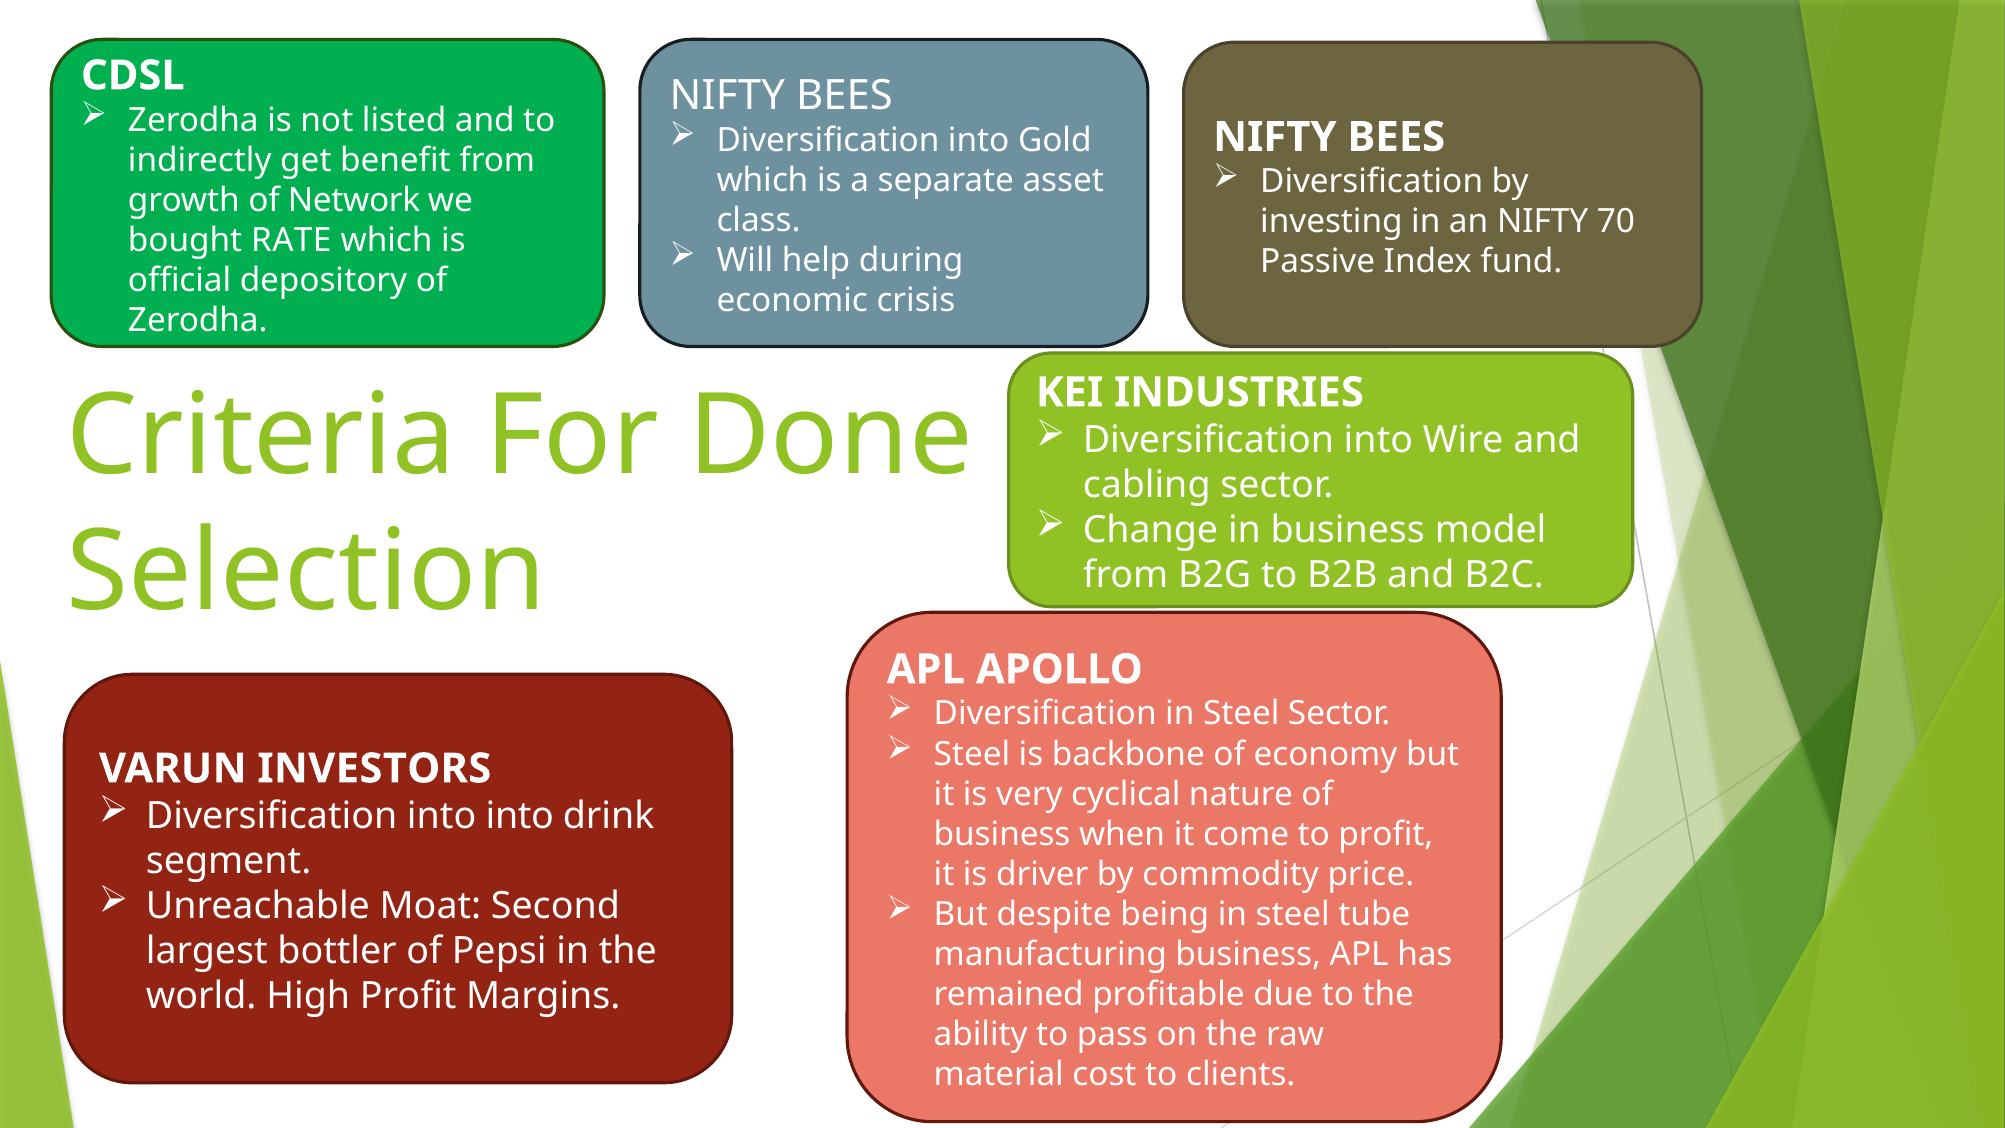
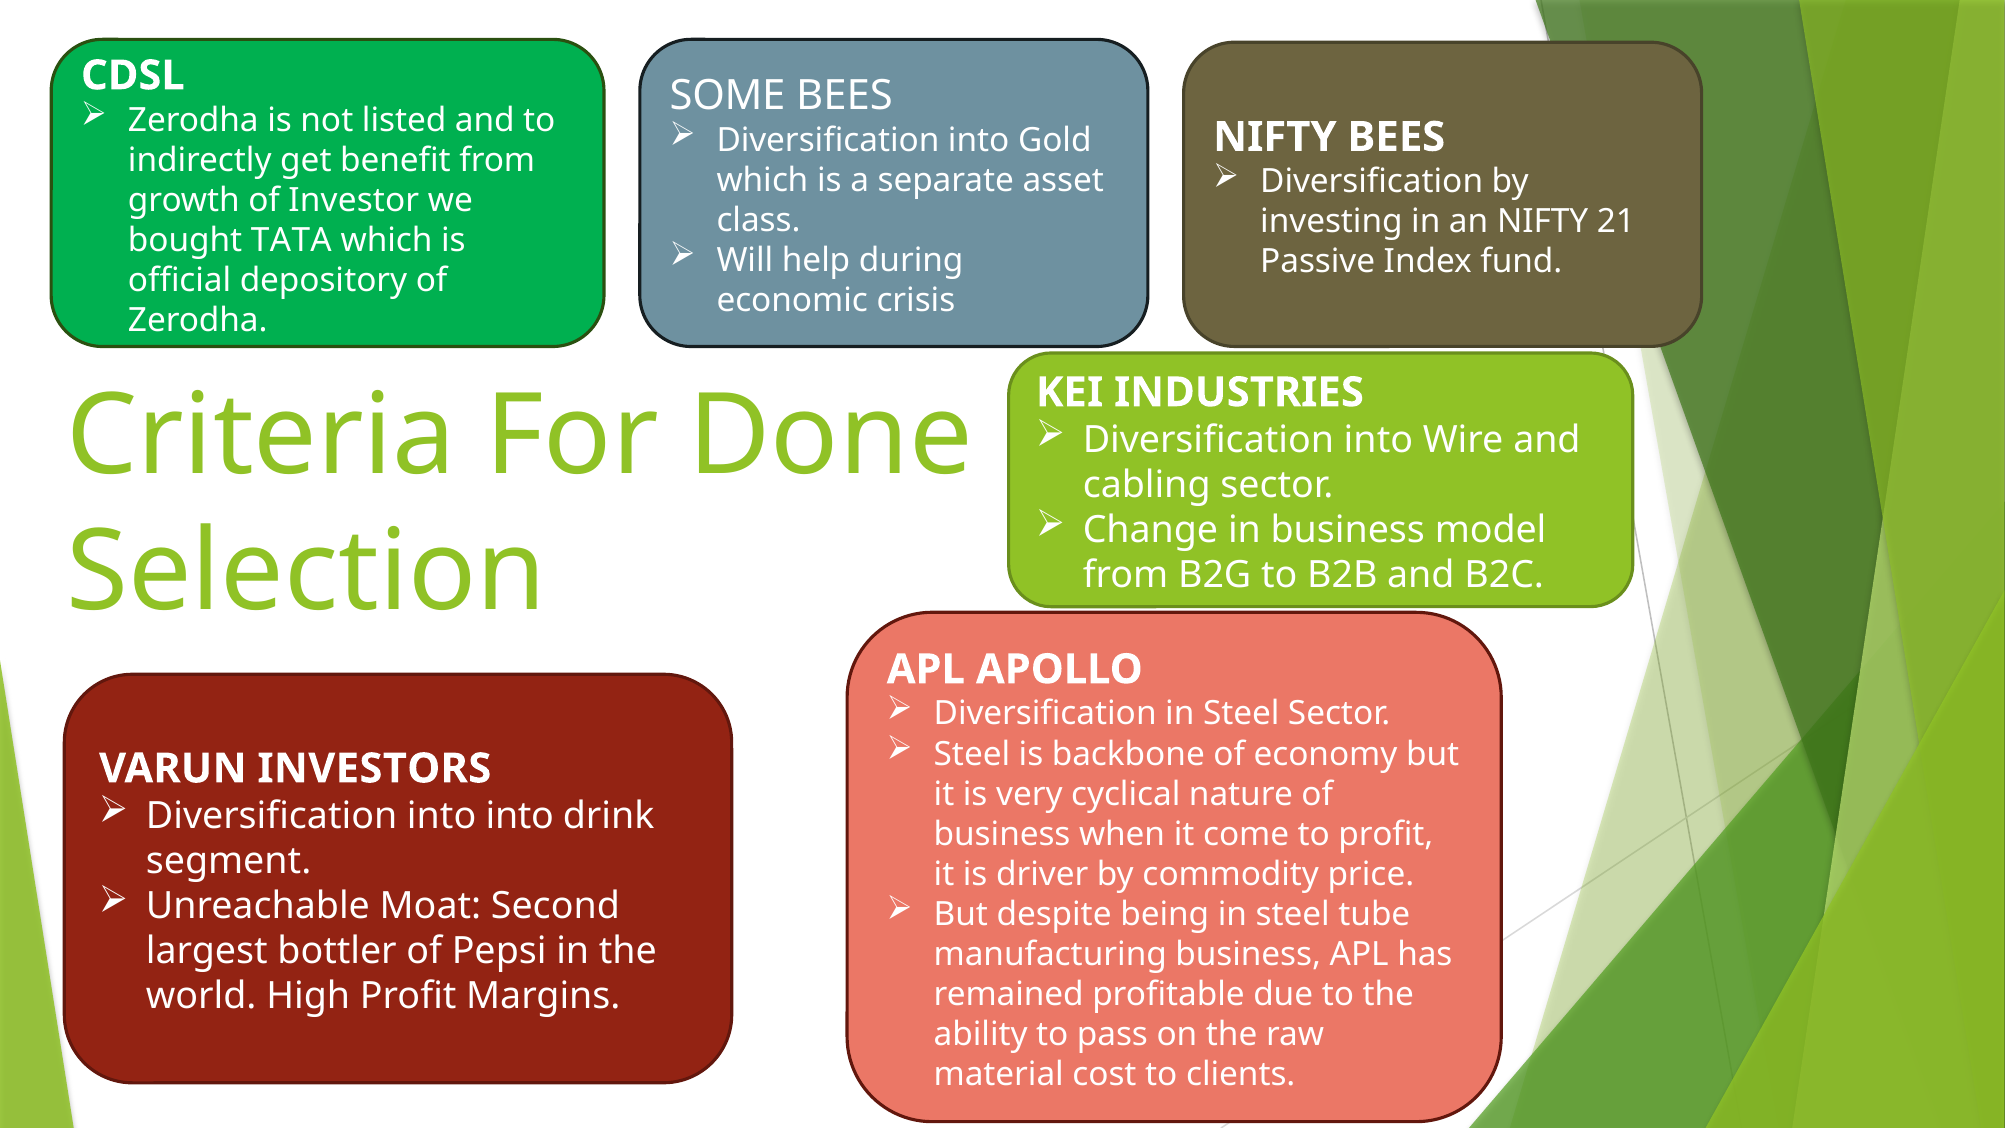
NIFTY at (727, 96): NIFTY -> SOME
Network: Network -> Investor
70: 70 -> 21
RATE: RATE -> TATA
